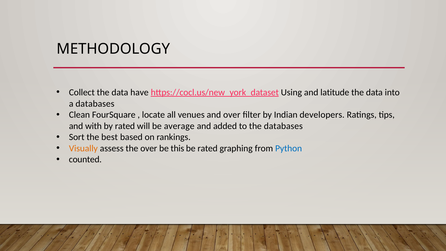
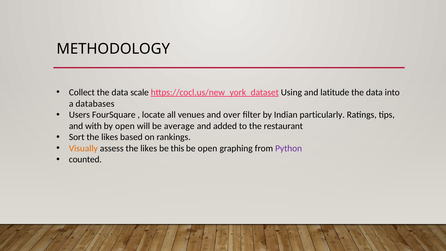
have: have -> scale
Clean: Clean -> Users
developers: developers -> particularly
by rated: rated -> open
the databases: databases -> restaurant
Sort the best: best -> likes
assess the over: over -> likes
be rated: rated -> open
Python colour: blue -> purple
